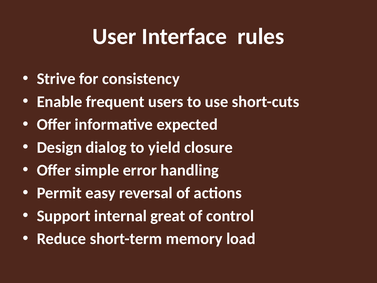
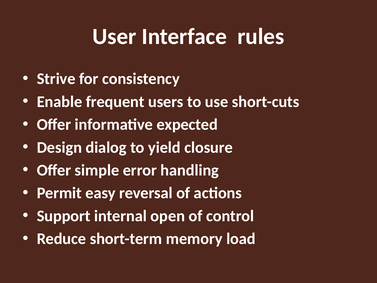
great: great -> open
